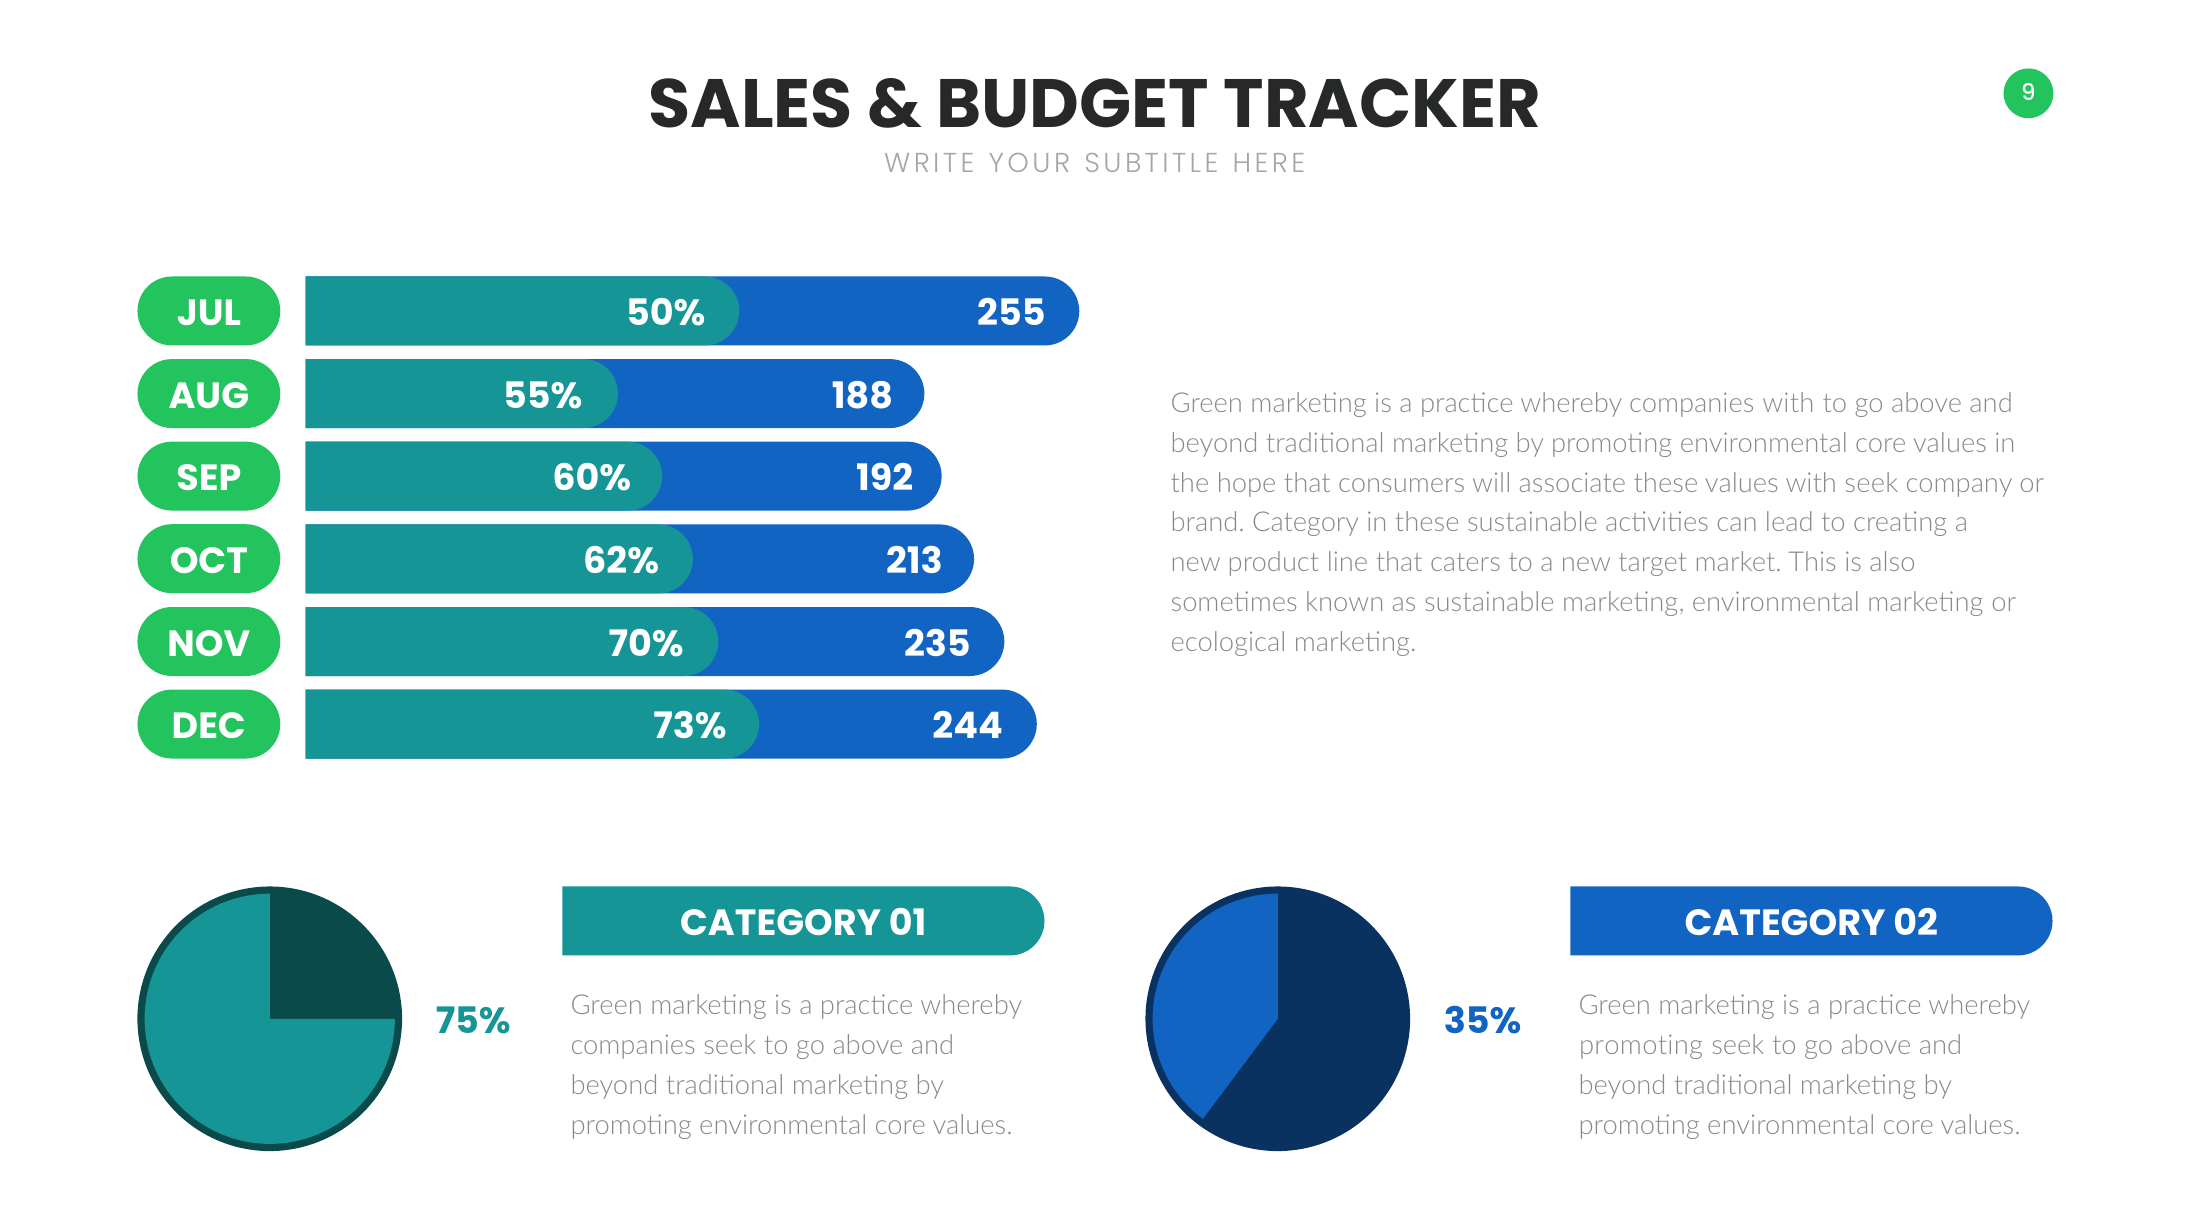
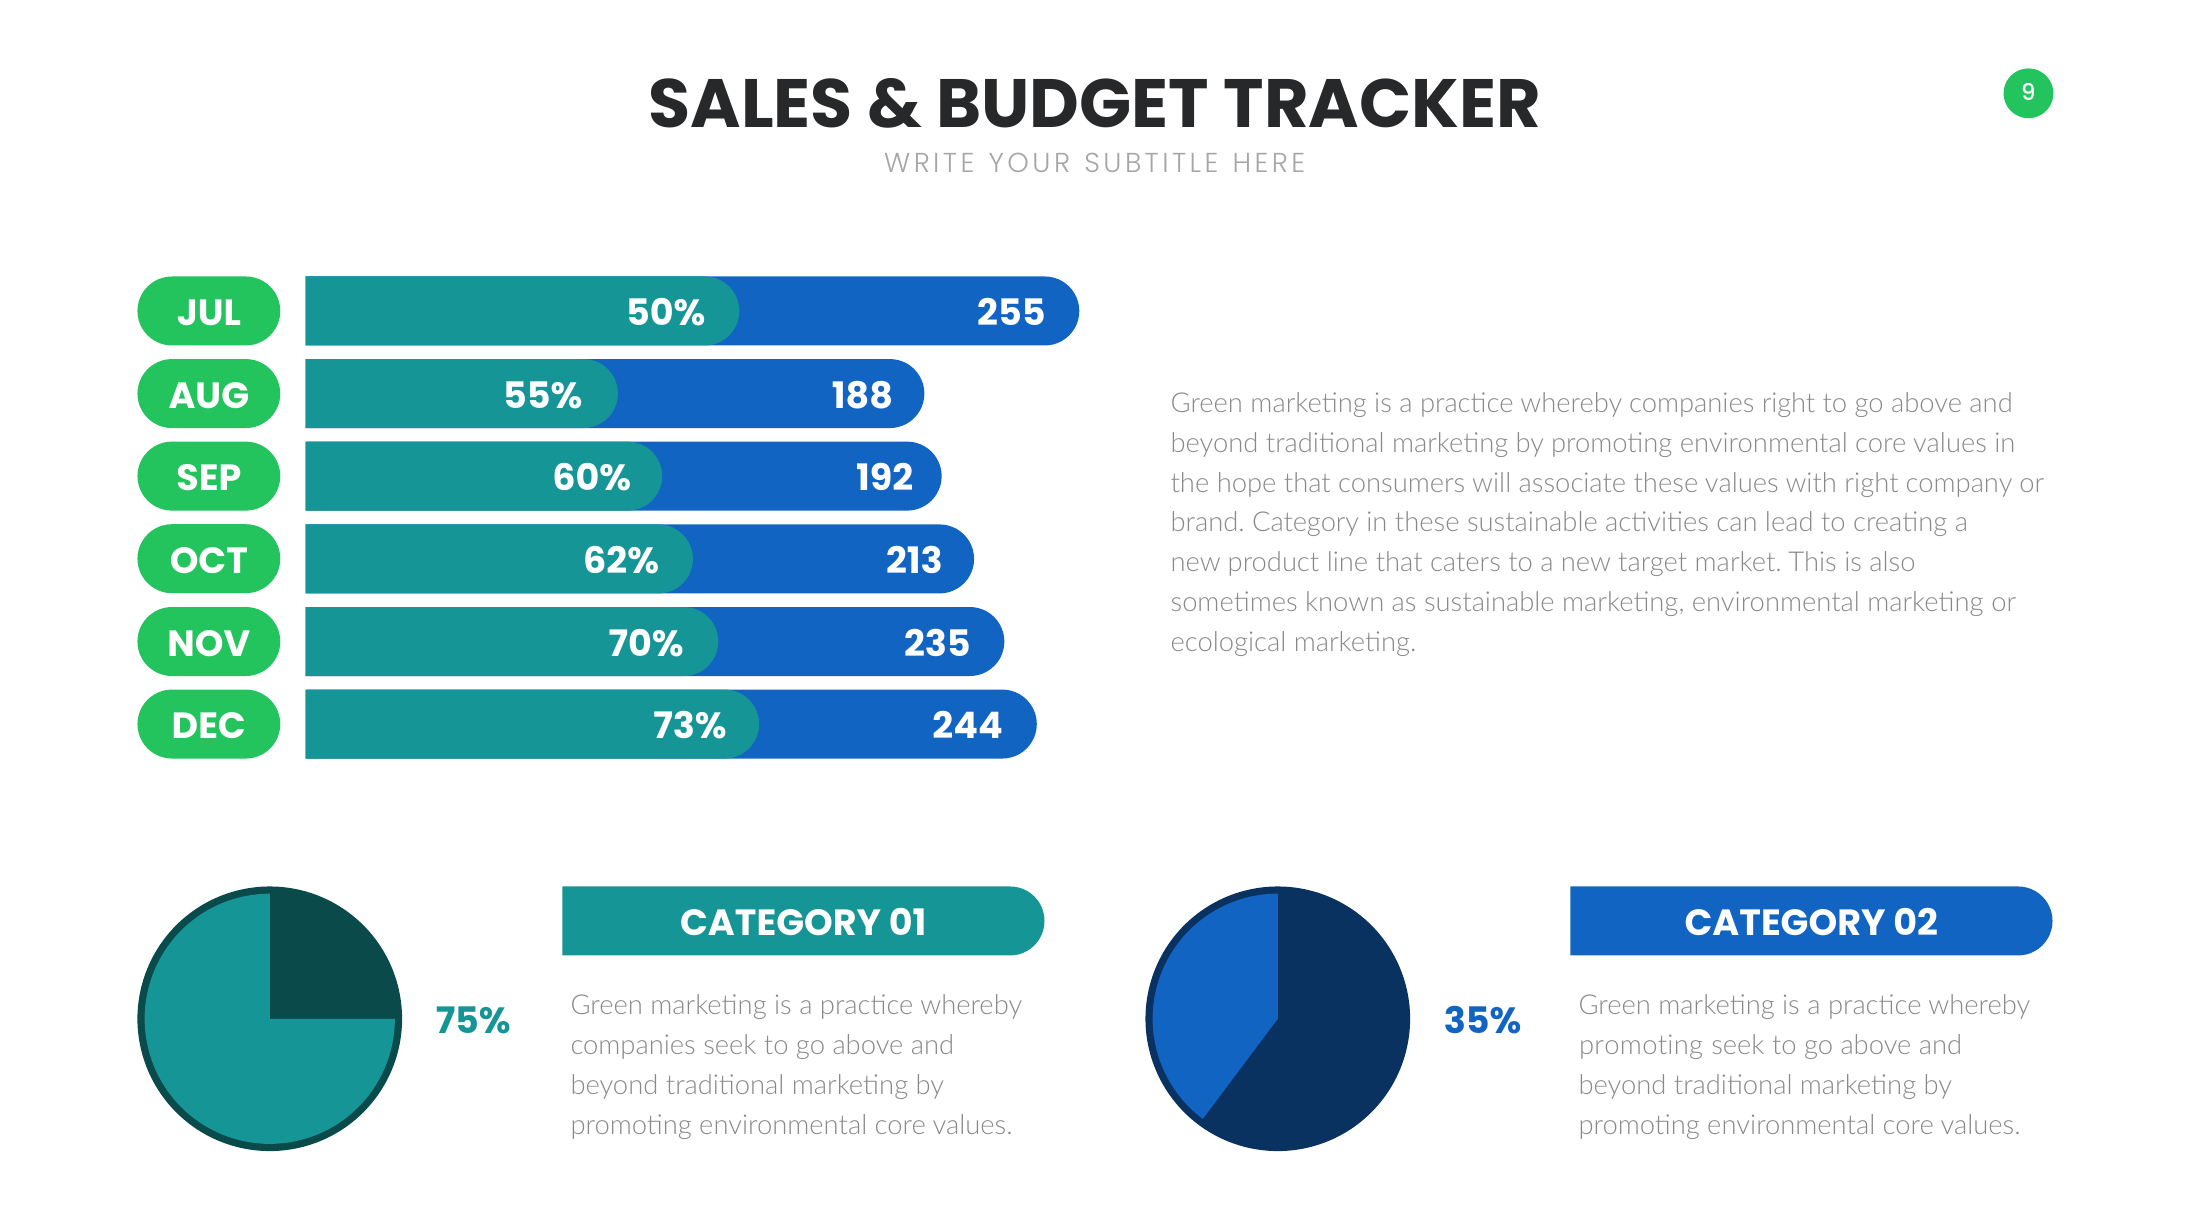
companies with: with -> right
with seek: seek -> right
